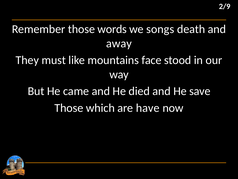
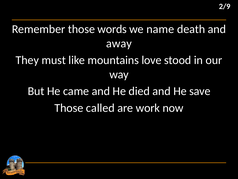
songs: songs -> name
face: face -> love
which: which -> called
have: have -> work
